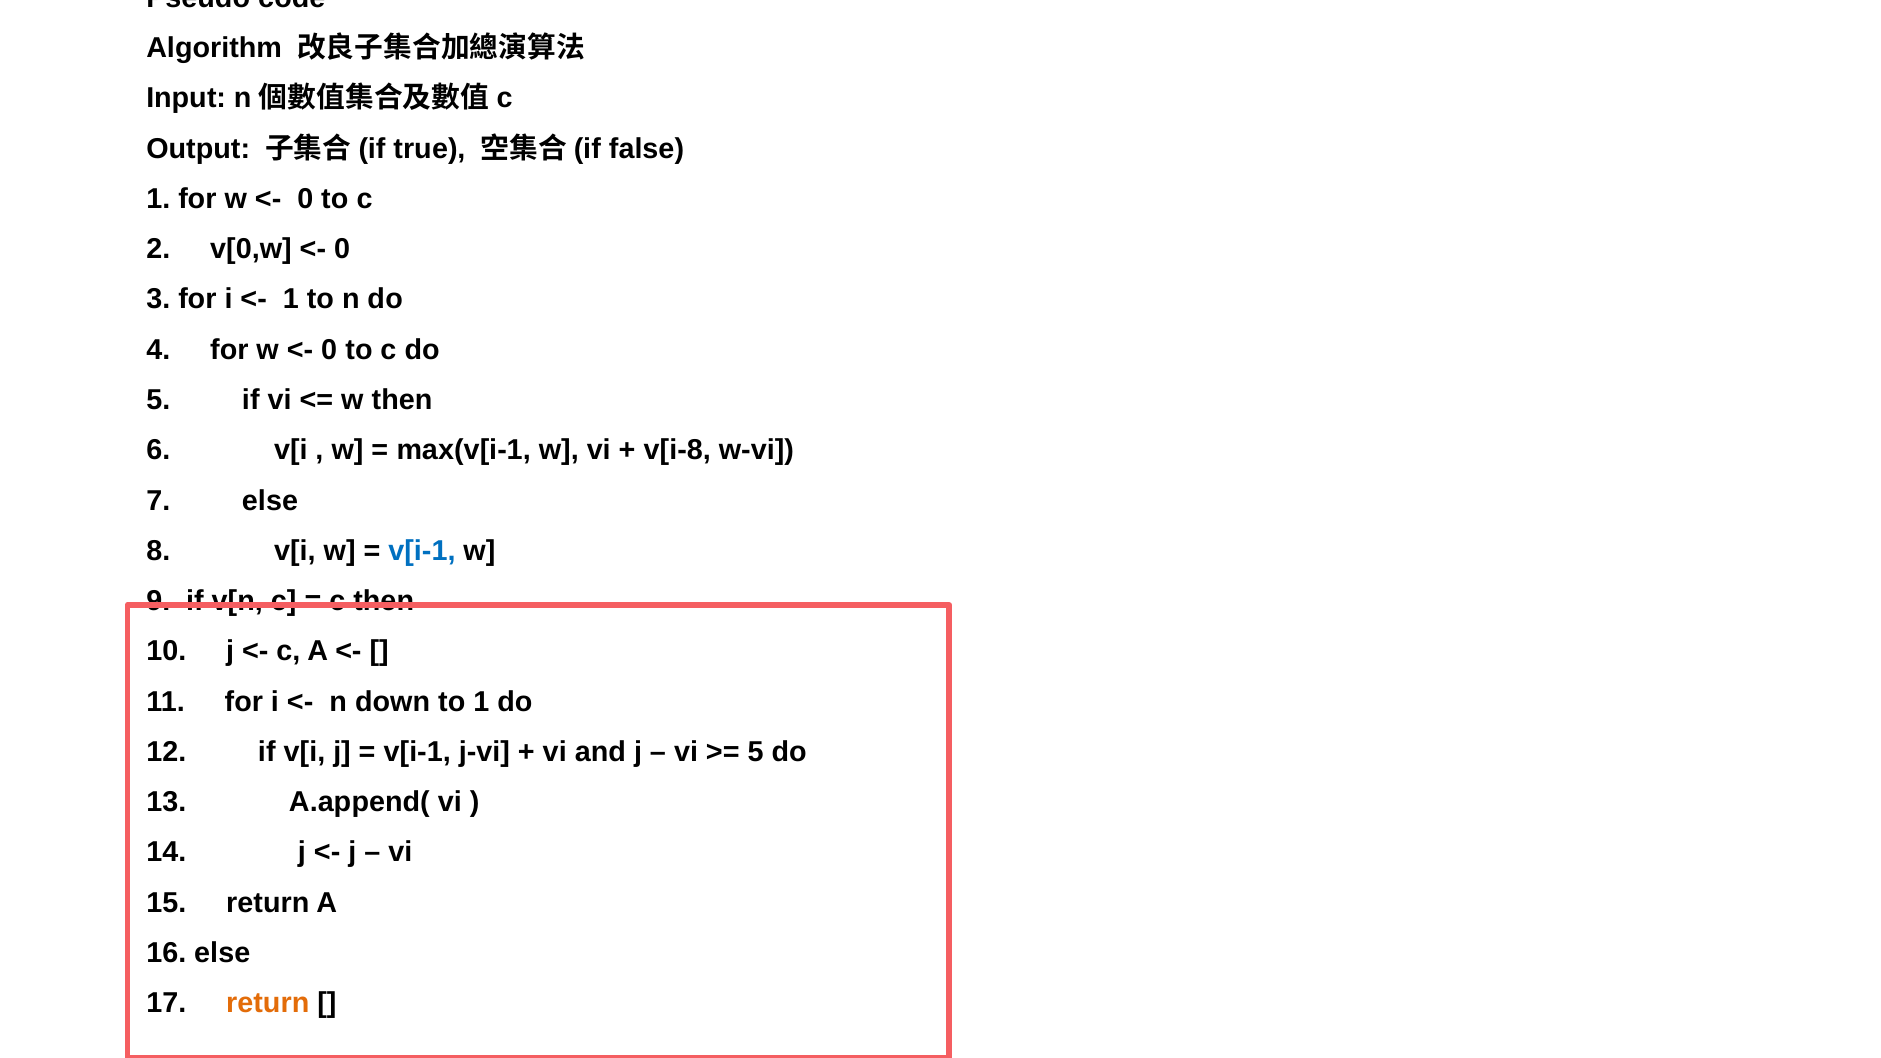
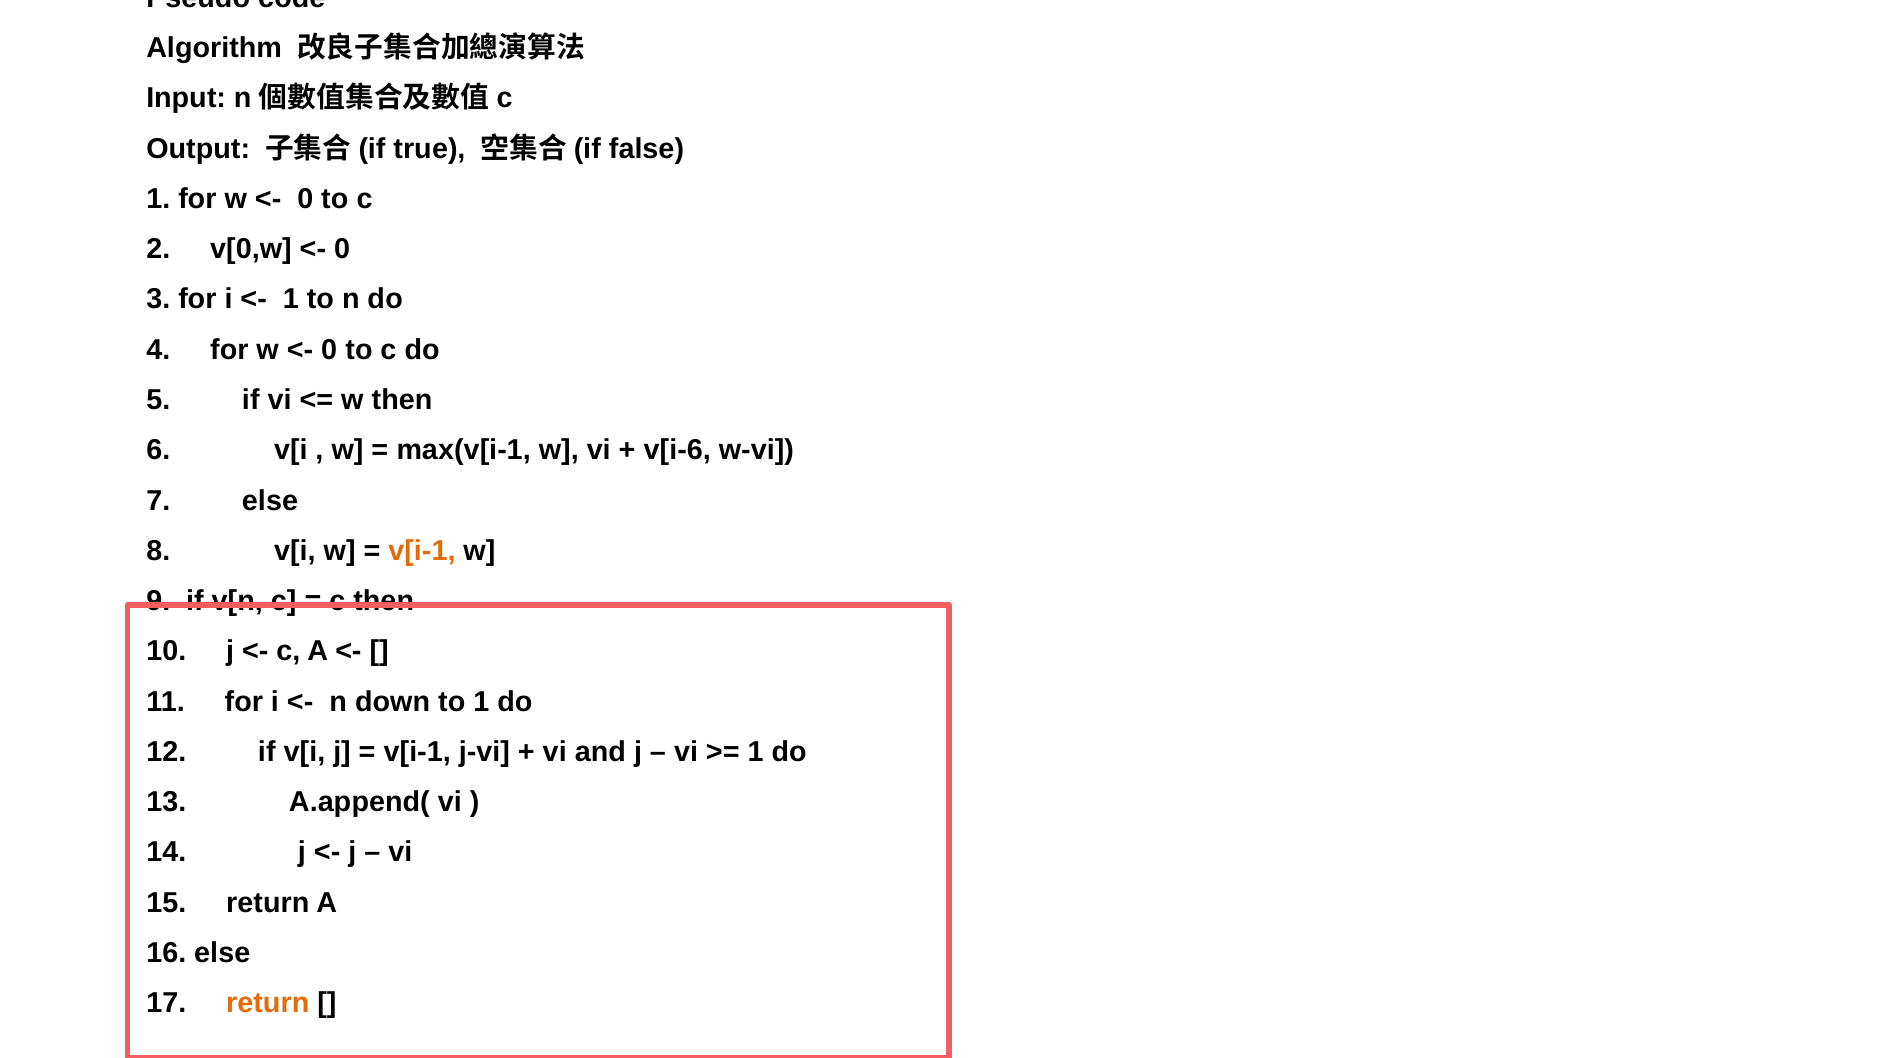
v[i-8: v[i-8 -> v[i-6
v[i-1 at (422, 551) colour: blue -> orange
5 at (756, 752): 5 -> 1
